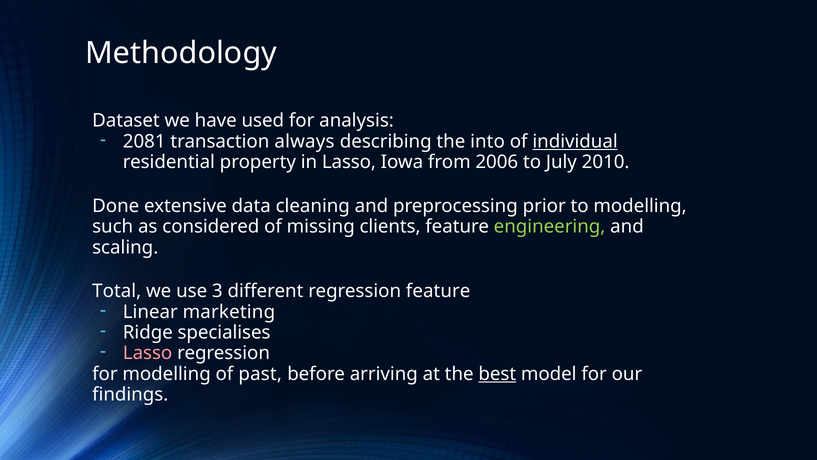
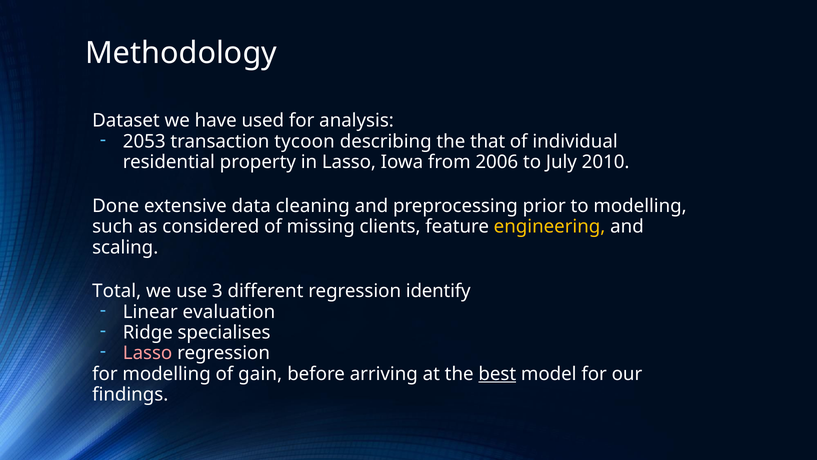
2081: 2081 -> 2053
always: always -> tycoon
into: into -> that
individual underline: present -> none
engineering colour: light green -> yellow
regression feature: feature -> identify
marketing: marketing -> evaluation
past: past -> gain
